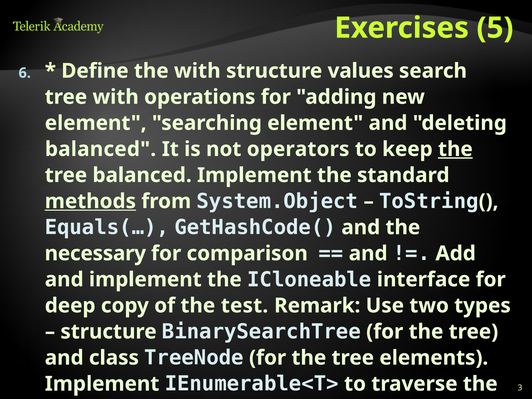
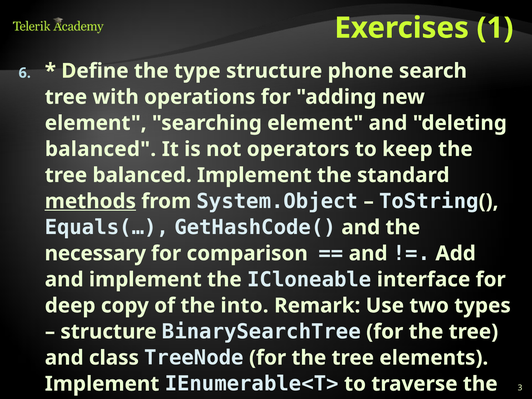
5: 5 -> 1
the with: with -> type
values: values -> phone
the at (455, 149) underline: present -> none
test: test -> into
